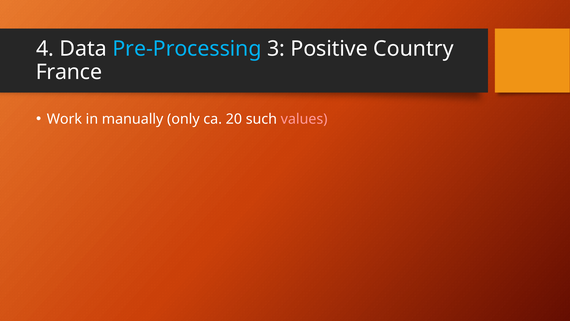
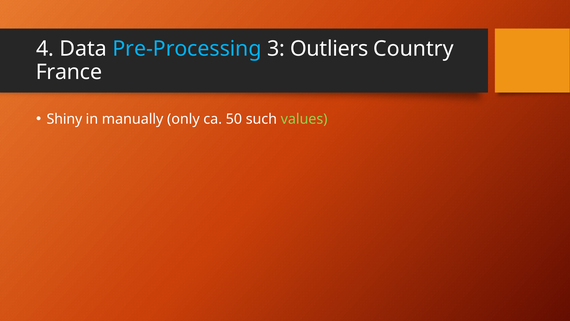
Positive: Positive -> Outliers
Work: Work -> Shiny
20: 20 -> 50
values colour: pink -> light green
